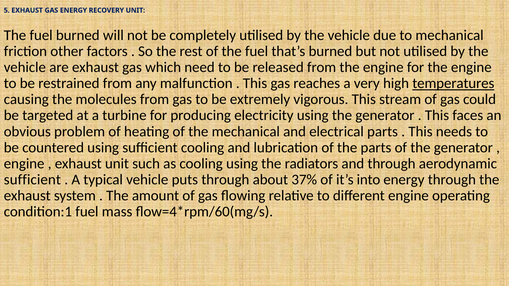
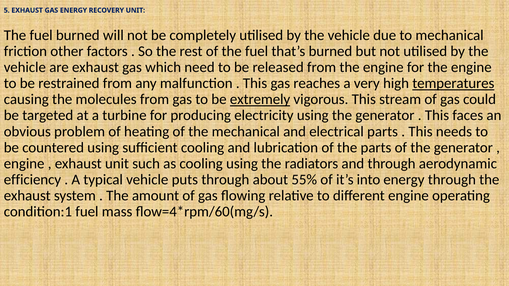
extremely underline: none -> present
sufficient at (32, 180): sufficient -> efficiency
37%: 37% -> 55%
